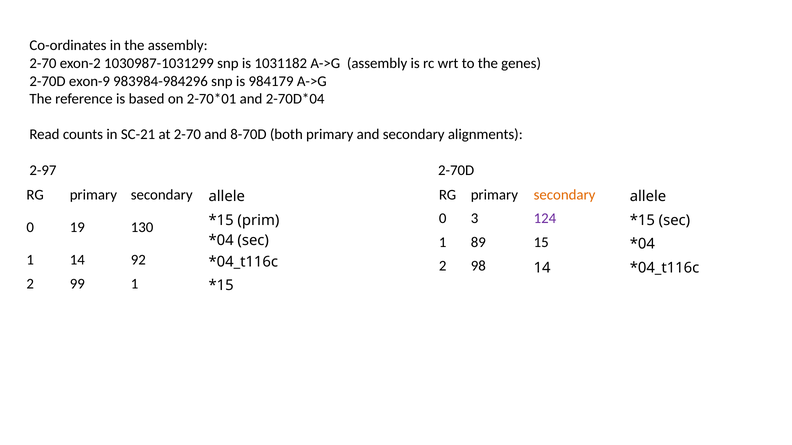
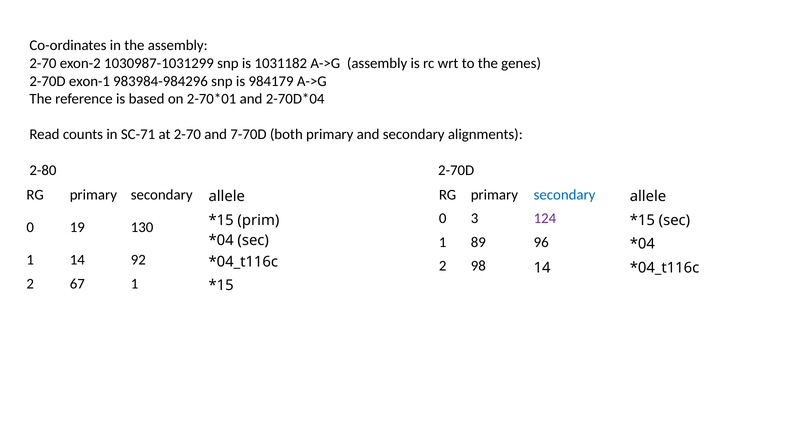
exon-9: exon-9 -> exon-1
SC-21: SC-21 -> SC-71
8-70D: 8-70D -> 7-70D
2-97: 2-97 -> 2-80
secondary at (565, 195) colour: orange -> blue
15: 15 -> 96
99: 99 -> 67
